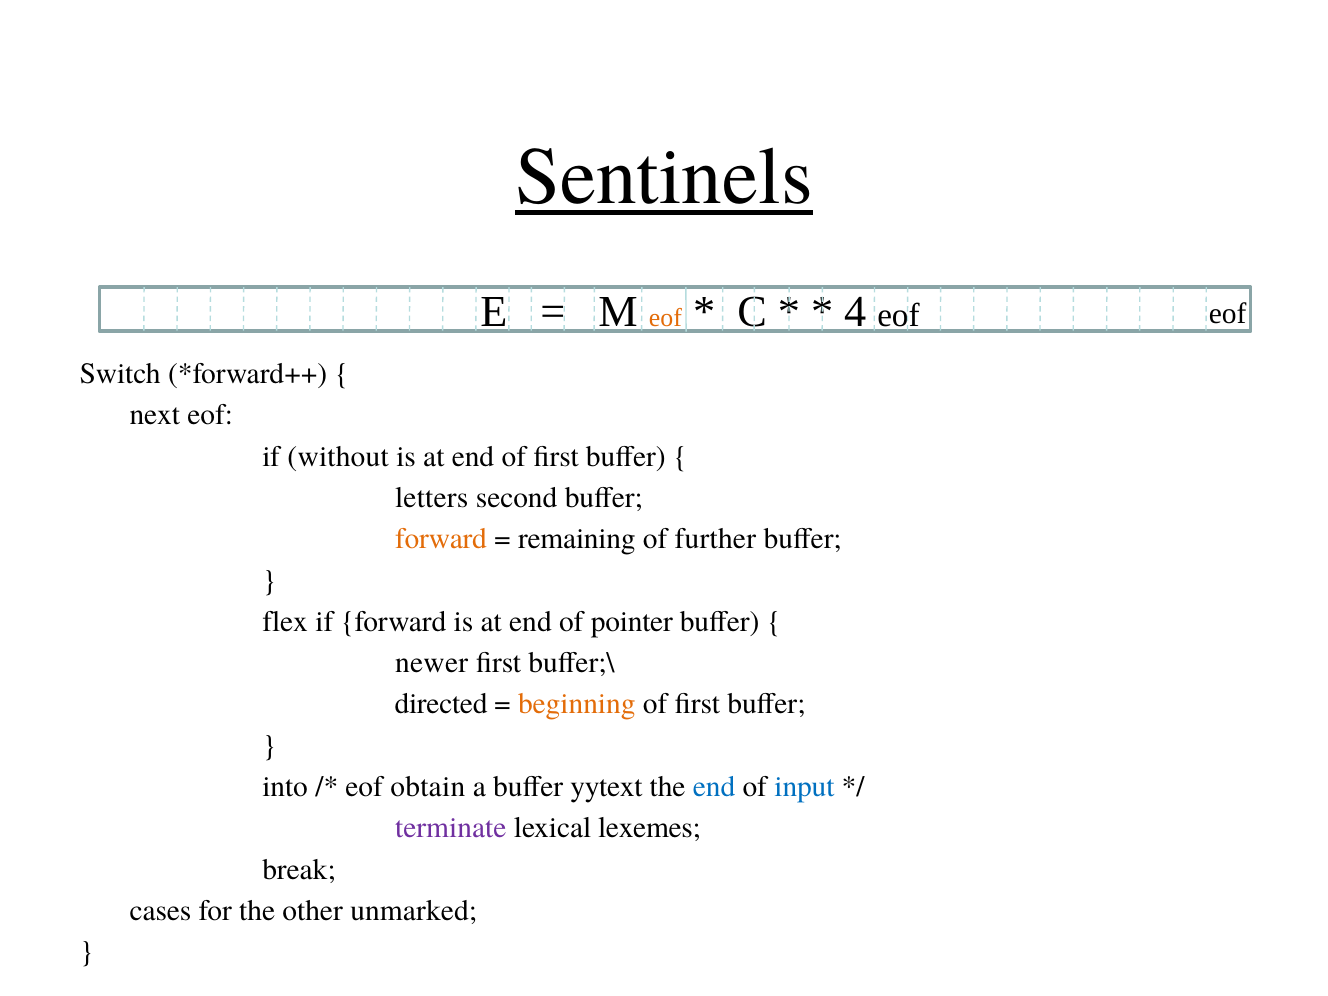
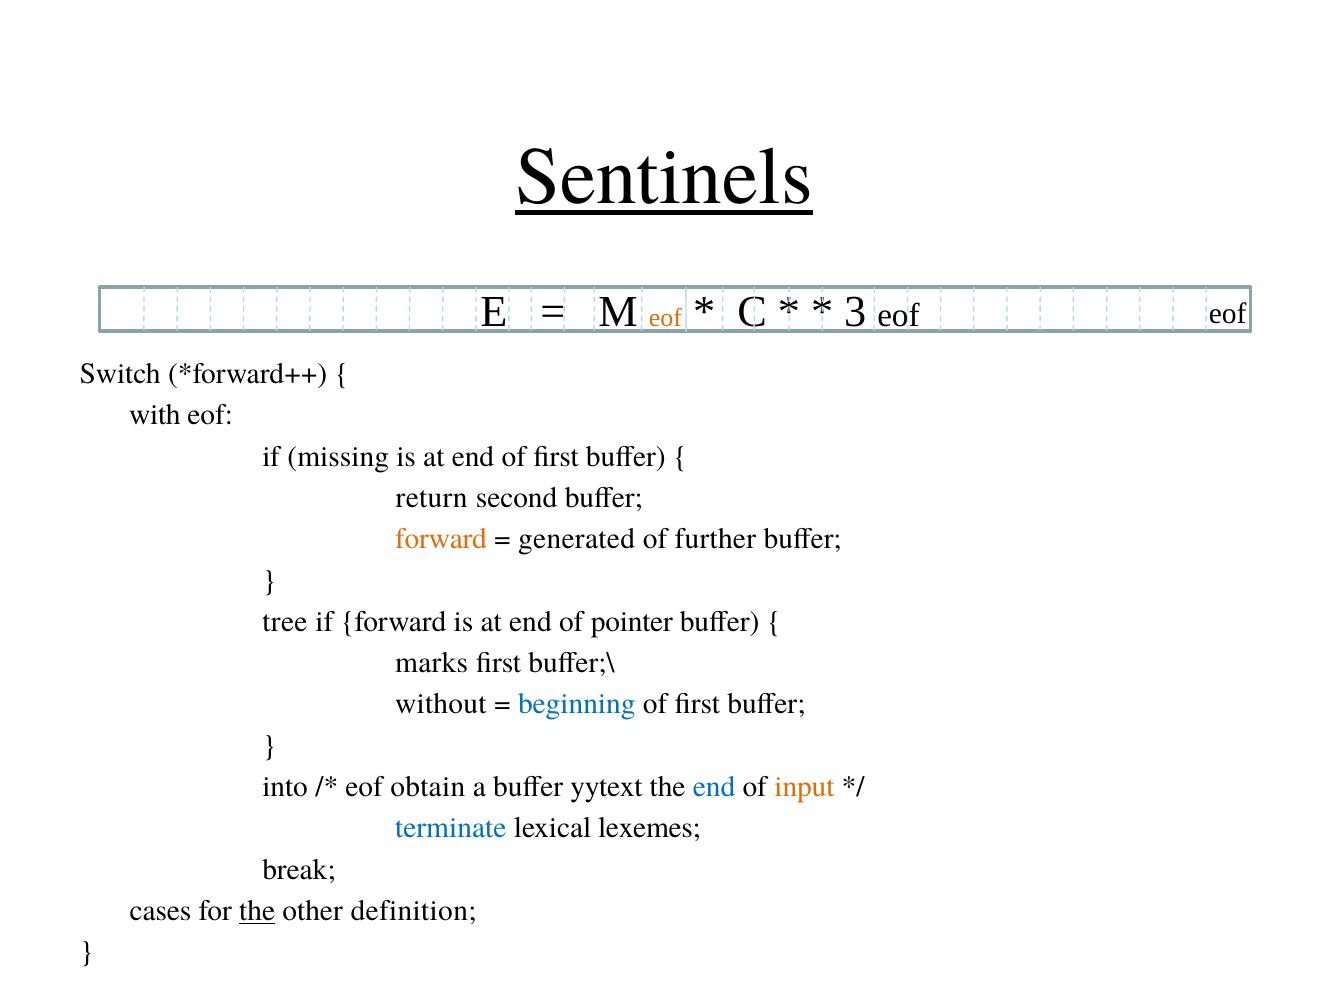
4: 4 -> 3
next: next -> with
without: without -> missing
letters: letters -> return
remaining: remaining -> generated
flex: flex -> tree
newer: newer -> marks
directed: directed -> without
beginning colour: orange -> blue
input colour: blue -> orange
terminate colour: purple -> blue
the at (257, 911) underline: none -> present
unmarked: unmarked -> definition
